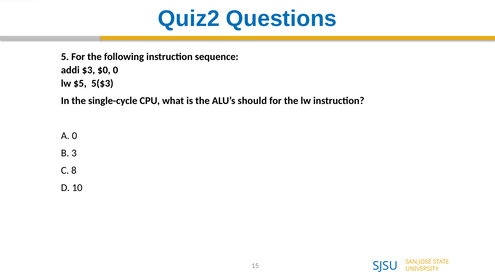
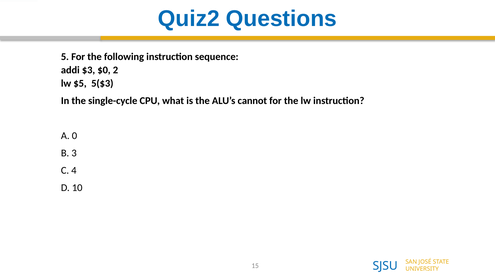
$0 0: 0 -> 2
should: should -> cannot
8: 8 -> 4
